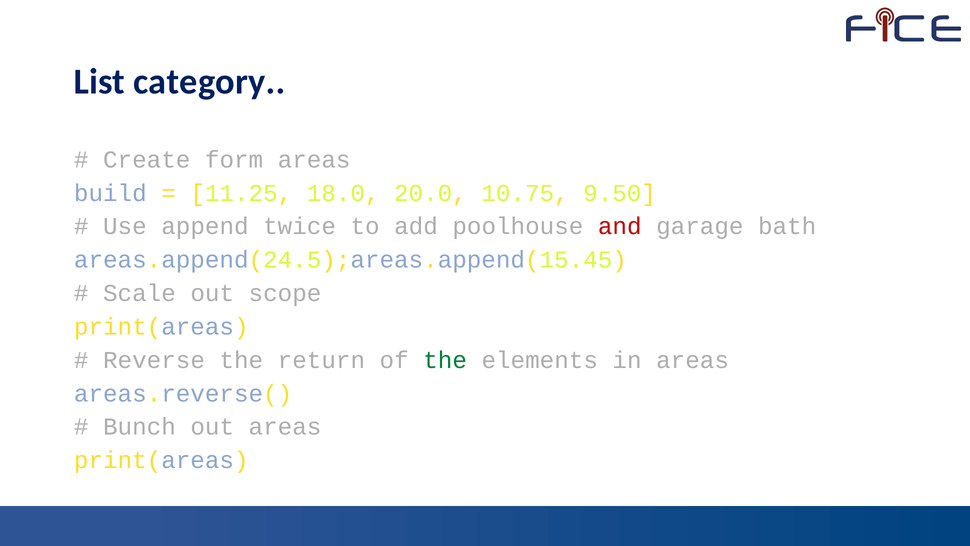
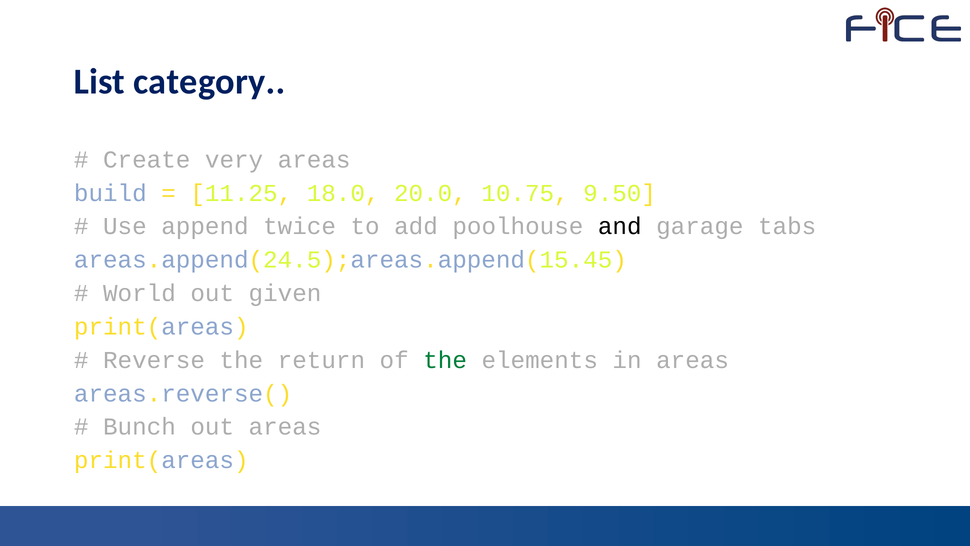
form: form -> very
and colour: red -> black
bath: bath -> tabs
Scale: Scale -> World
scope: scope -> given
